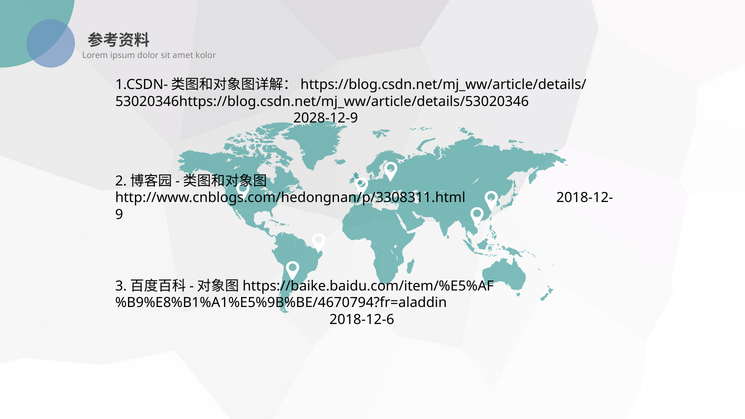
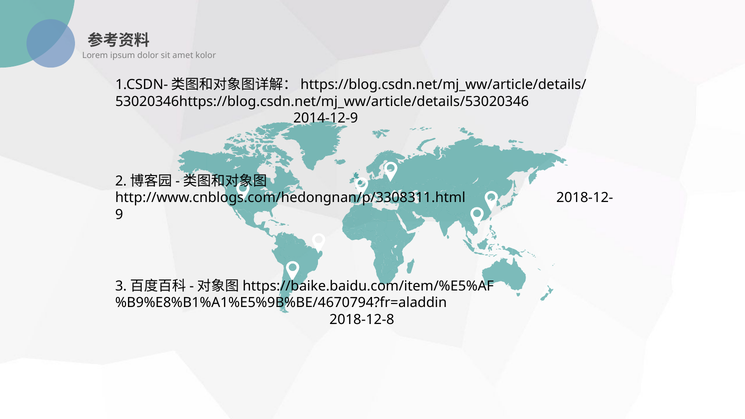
2028-12-9: 2028-12-9 -> 2014-12-9
2018-12-6: 2018-12-6 -> 2018-12-8
